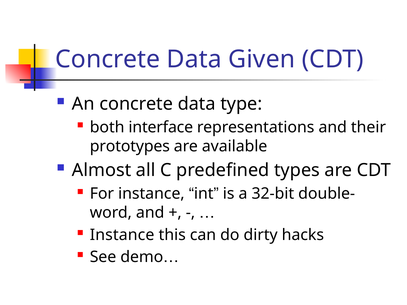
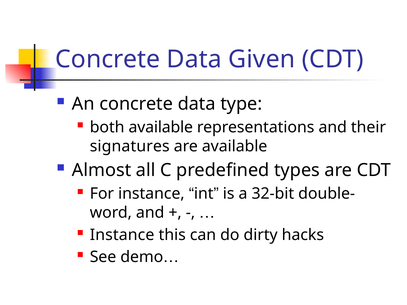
both interface: interface -> available
prototypes: prototypes -> signatures
